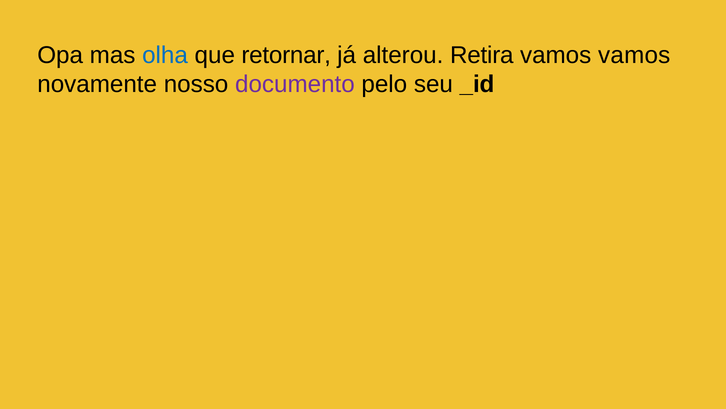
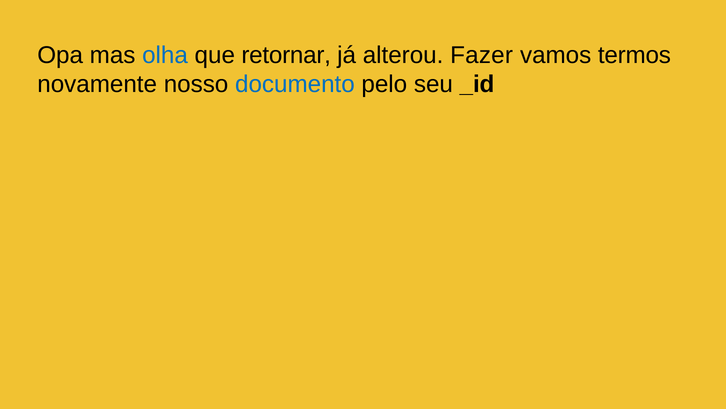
Retira: Retira -> Fazer
vamos vamos: vamos -> termos
documento colour: purple -> blue
